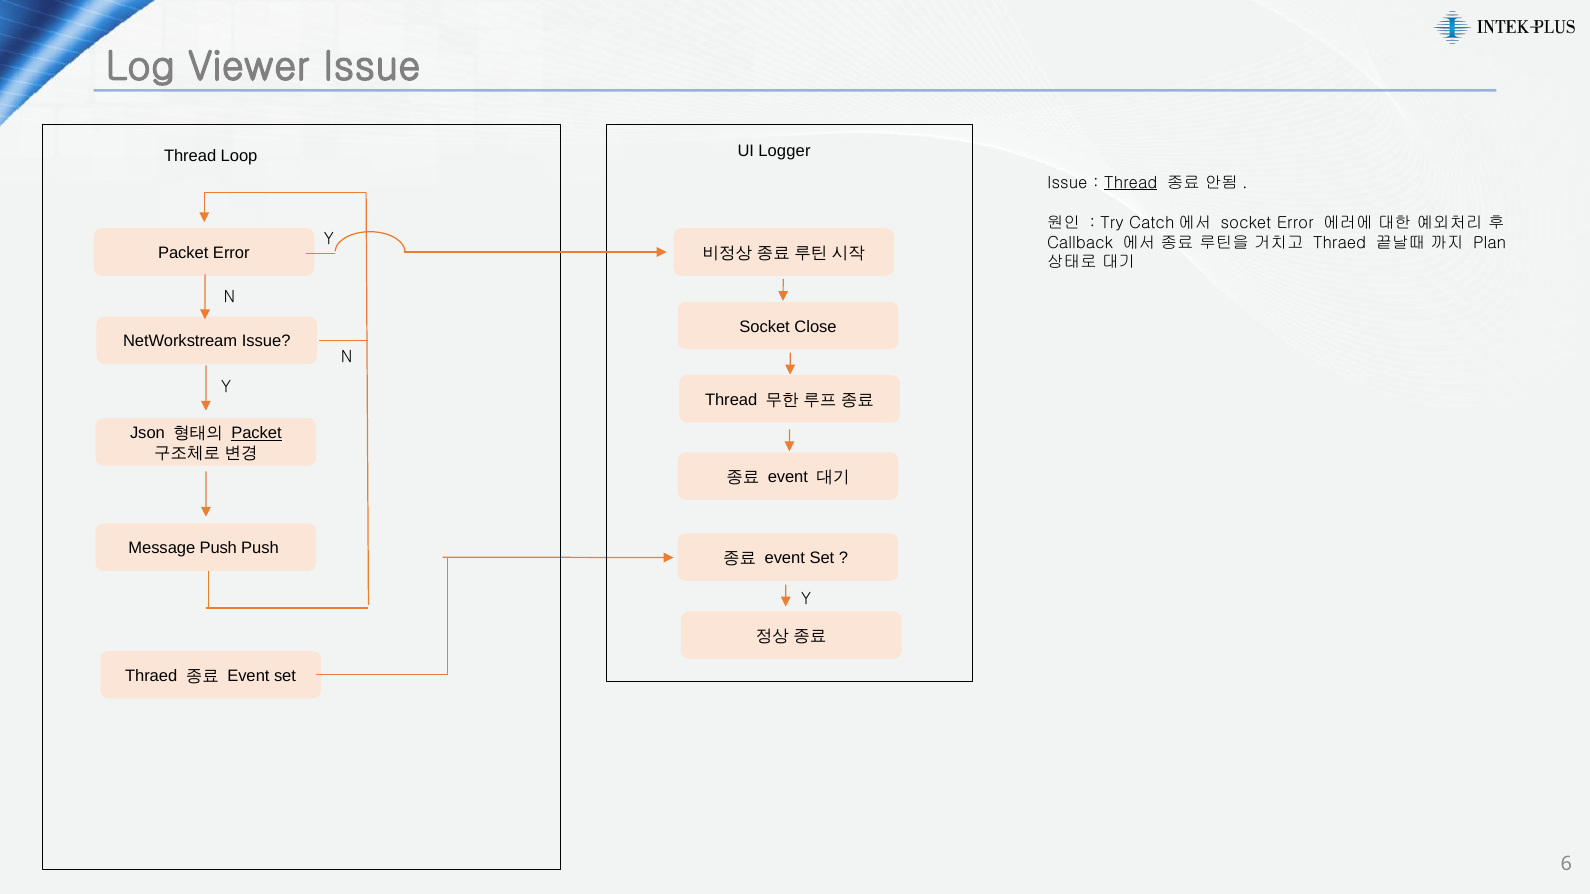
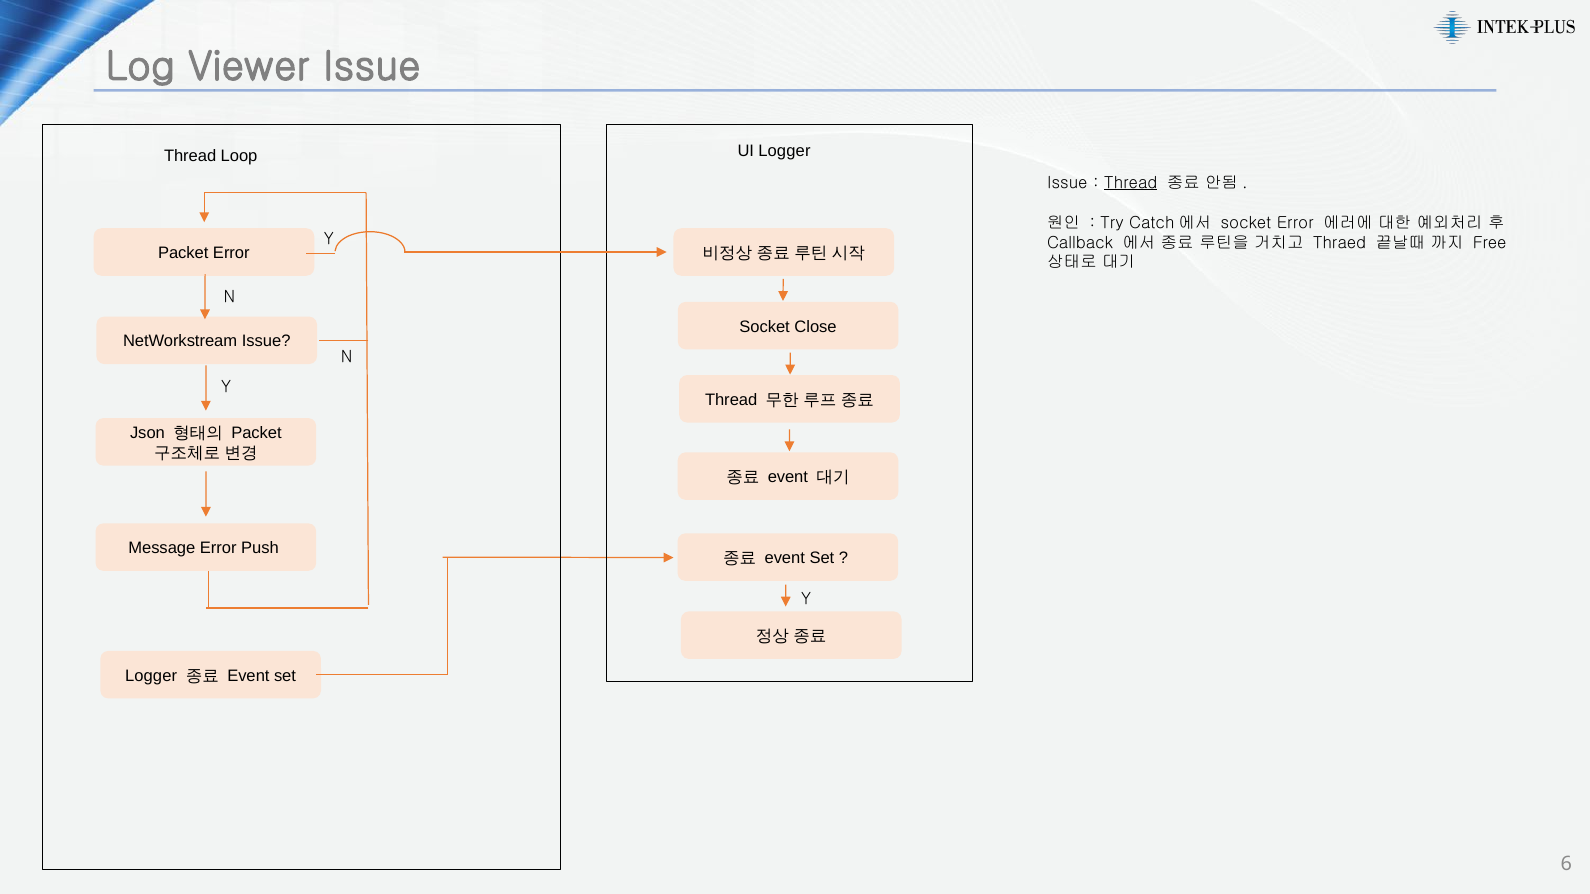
Plan: Plan -> Free
Packet at (257, 433) underline: present -> none
Message Push: Push -> Error
Thraed at (151, 676): Thraed -> Logger
